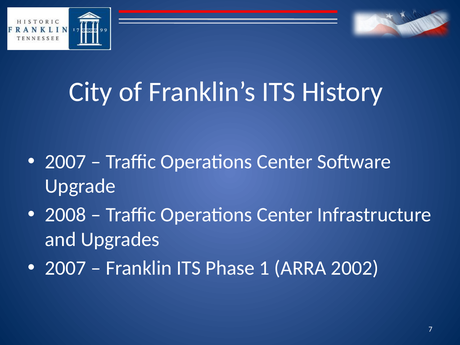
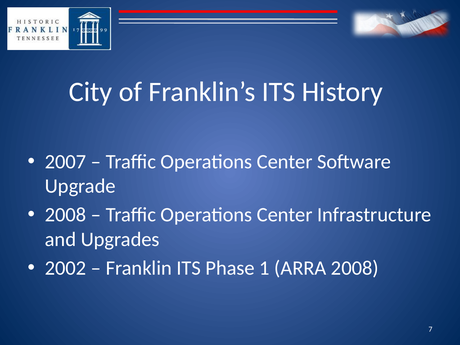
2007 at (66, 268): 2007 -> 2002
ARRA 2002: 2002 -> 2008
